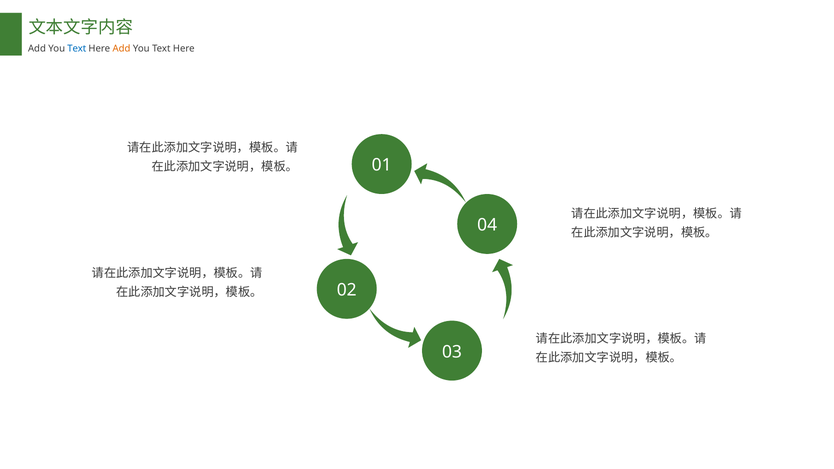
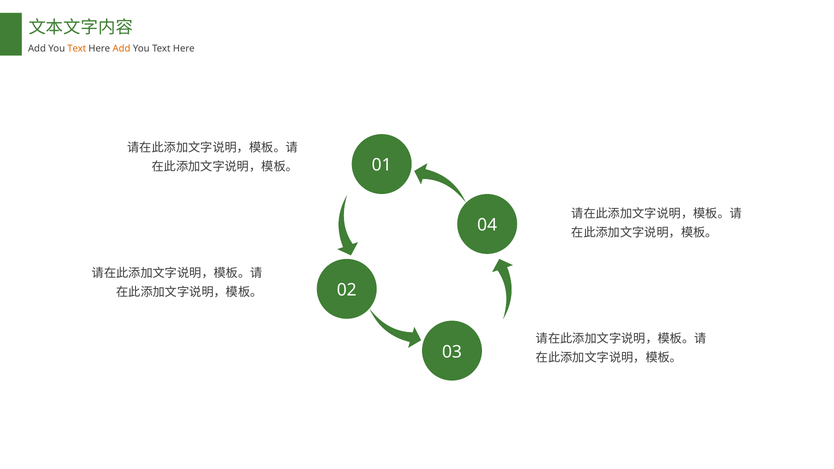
Text at (77, 49) colour: blue -> orange
